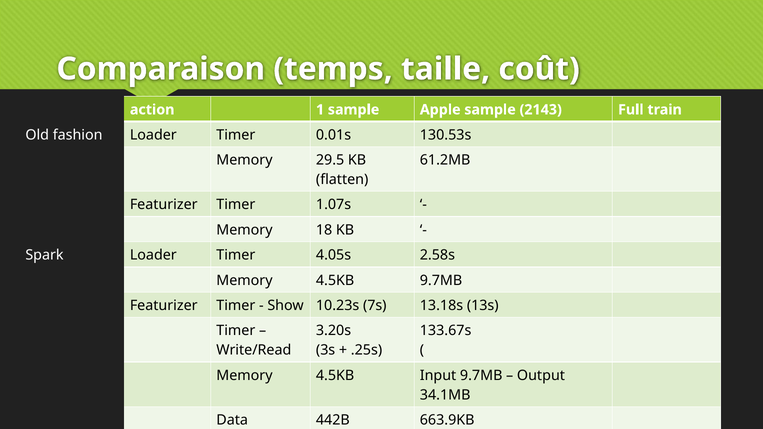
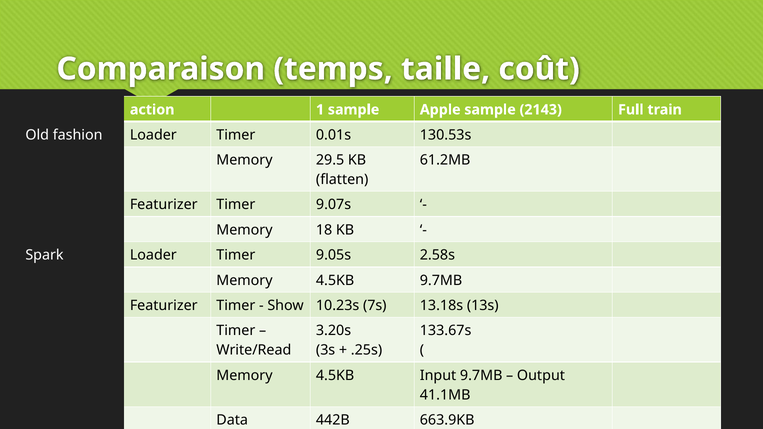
1.07s: 1.07s -> 9.07s
4.05s: 4.05s -> 9.05s
34.1MB: 34.1MB -> 41.1MB
